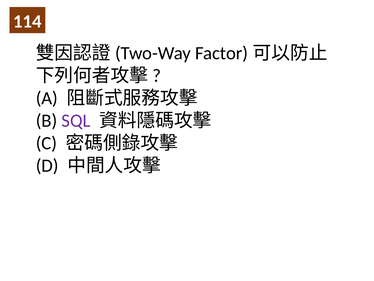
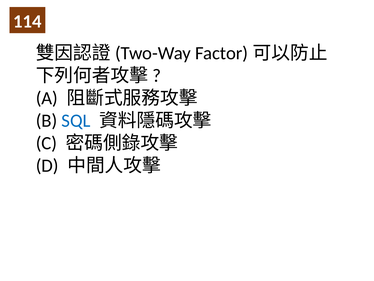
SQL colour: purple -> blue
